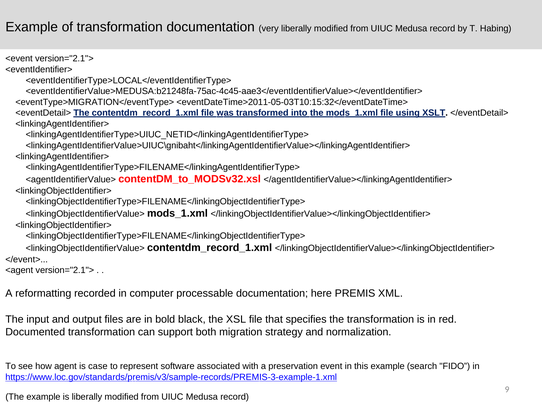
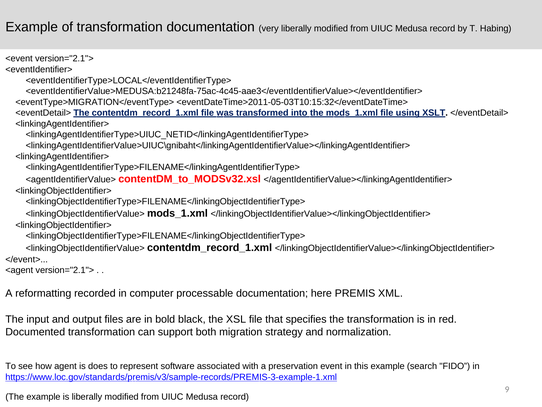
case: case -> does
